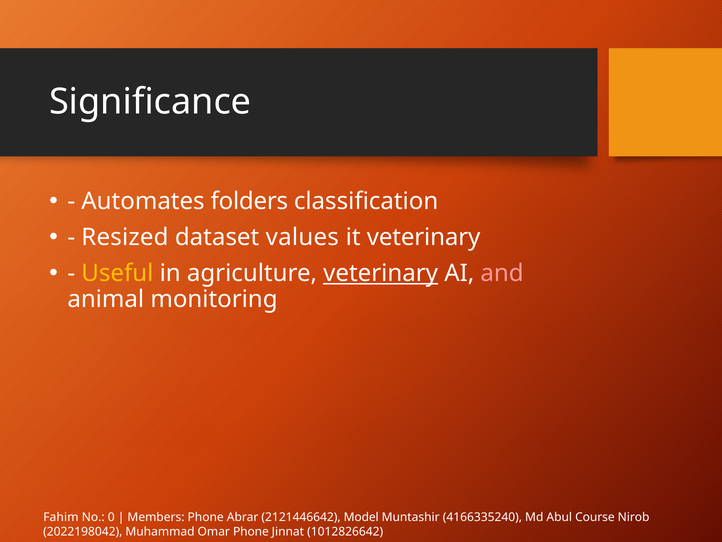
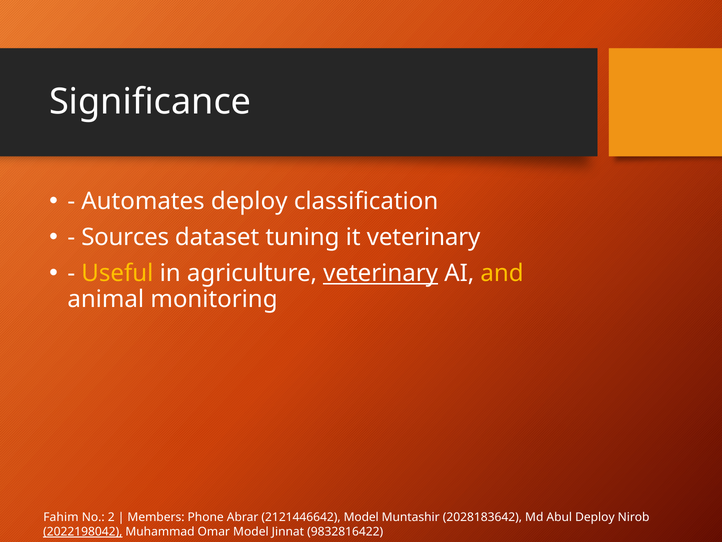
Automates folders: folders -> deploy
Resized: Resized -> Sources
values: values -> tuning
and colour: pink -> yellow
0: 0 -> 2
4166335240: 4166335240 -> 2028183642
Abul Course: Course -> Deploy
2022198042 underline: none -> present
Omar Phone: Phone -> Model
1012826642: 1012826642 -> 9832816422
